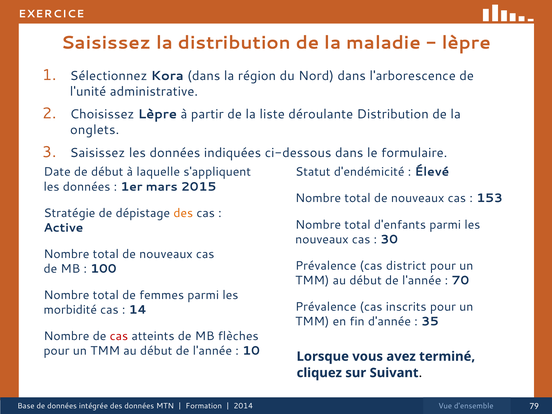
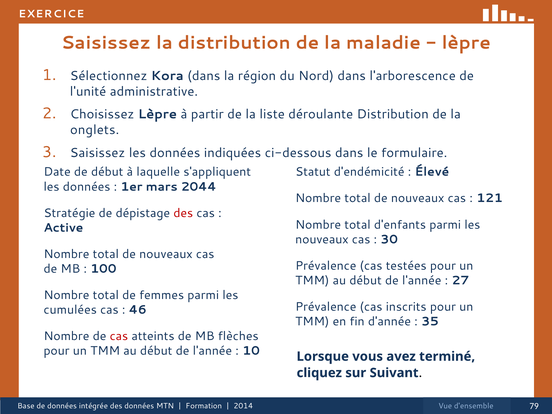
2015: 2015 -> 2044
153: 153 -> 121
des at (183, 213) colour: orange -> red
district: district -> testées
70: 70 -> 27
morbidité: morbidité -> cumulées
14: 14 -> 46
